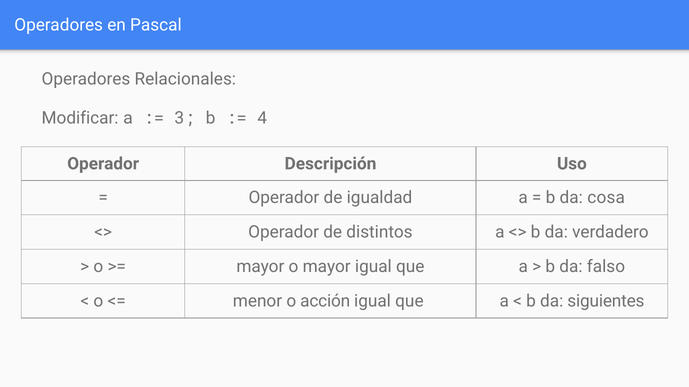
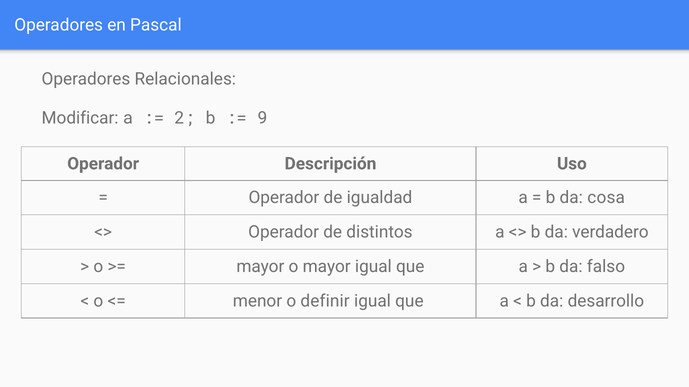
3: 3 -> 2
4: 4 -> 9
acción: acción -> definir
siguientes: siguientes -> desarrollo
